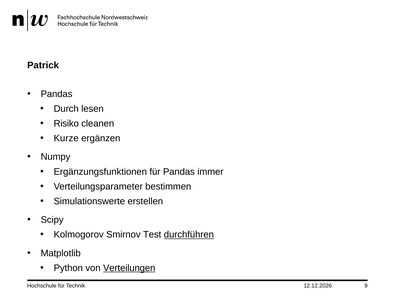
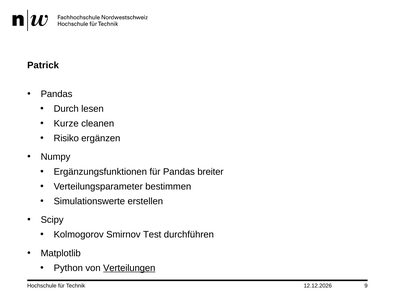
Risiko: Risiko -> Kurze
Kurze: Kurze -> Risiko
immer: immer -> breiter
durchführen underline: present -> none
